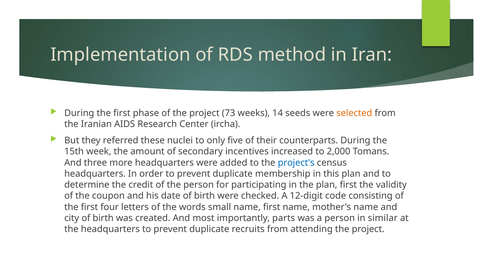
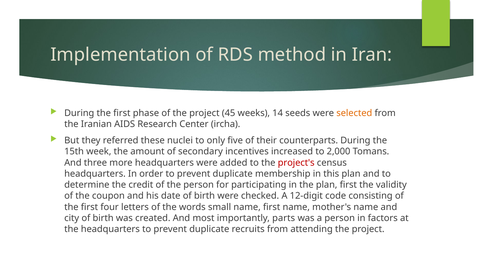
73: 73 -> 45
project's colour: blue -> red
similar: similar -> factors
